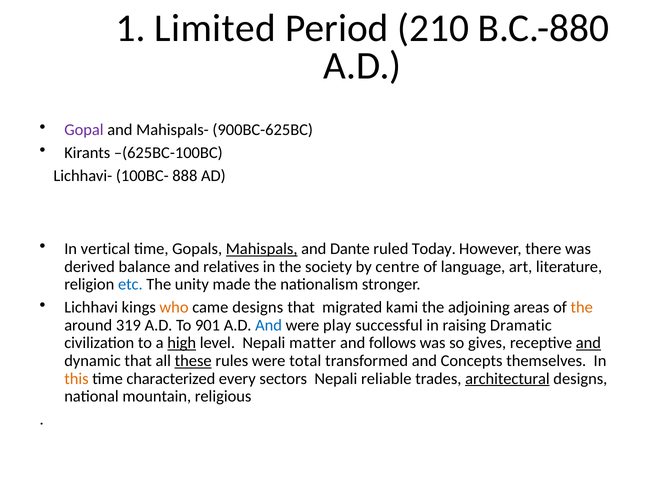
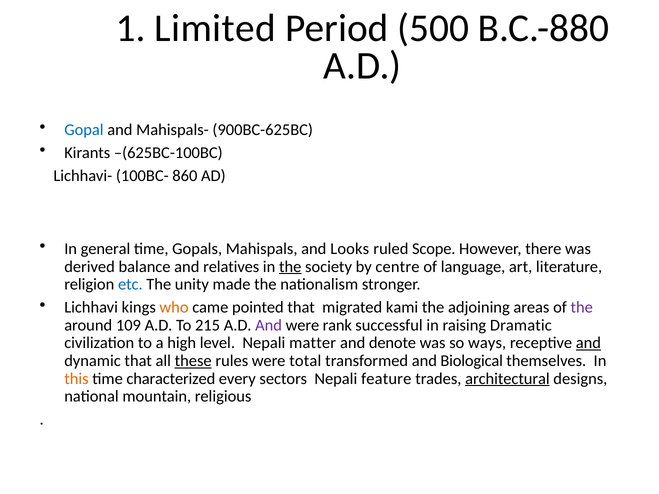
210: 210 -> 500
Gopal colour: purple -> blue
888: 888 -> 860
vertical: vertical -> general
Mahispals underline: present -> none
Dante: Dante -> Looks
Today: Today -> Scope
the at (290, 267) underline: none -> present
came designs: designs -> pointed
the at (582, 308) colour: orange -> purple
319: 319 -> 109
901: 901 -> 215
And at (269, 325) colour: blue -> purple
play: play -> rank
high underline: present -> none
follows: follows -> denote
gives: gives -> ways
Concepts: Concepts -> Biological
reliable: reliable -> feature
